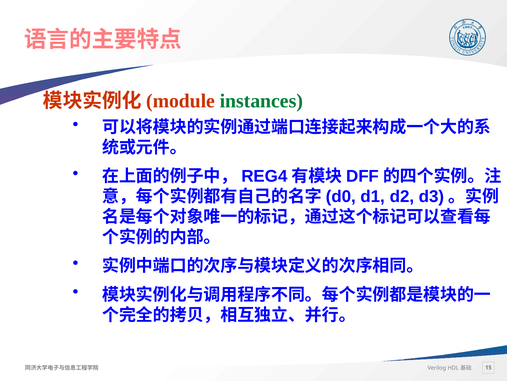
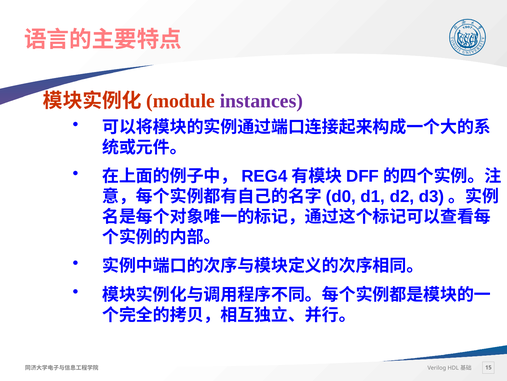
instances colour: green -> purple
